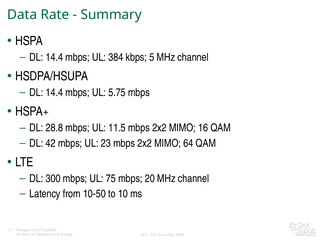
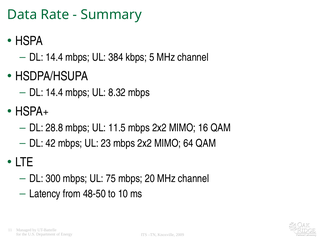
5.75: 5.75 -> 8.32
10-50: 10-50 -> 48-50
